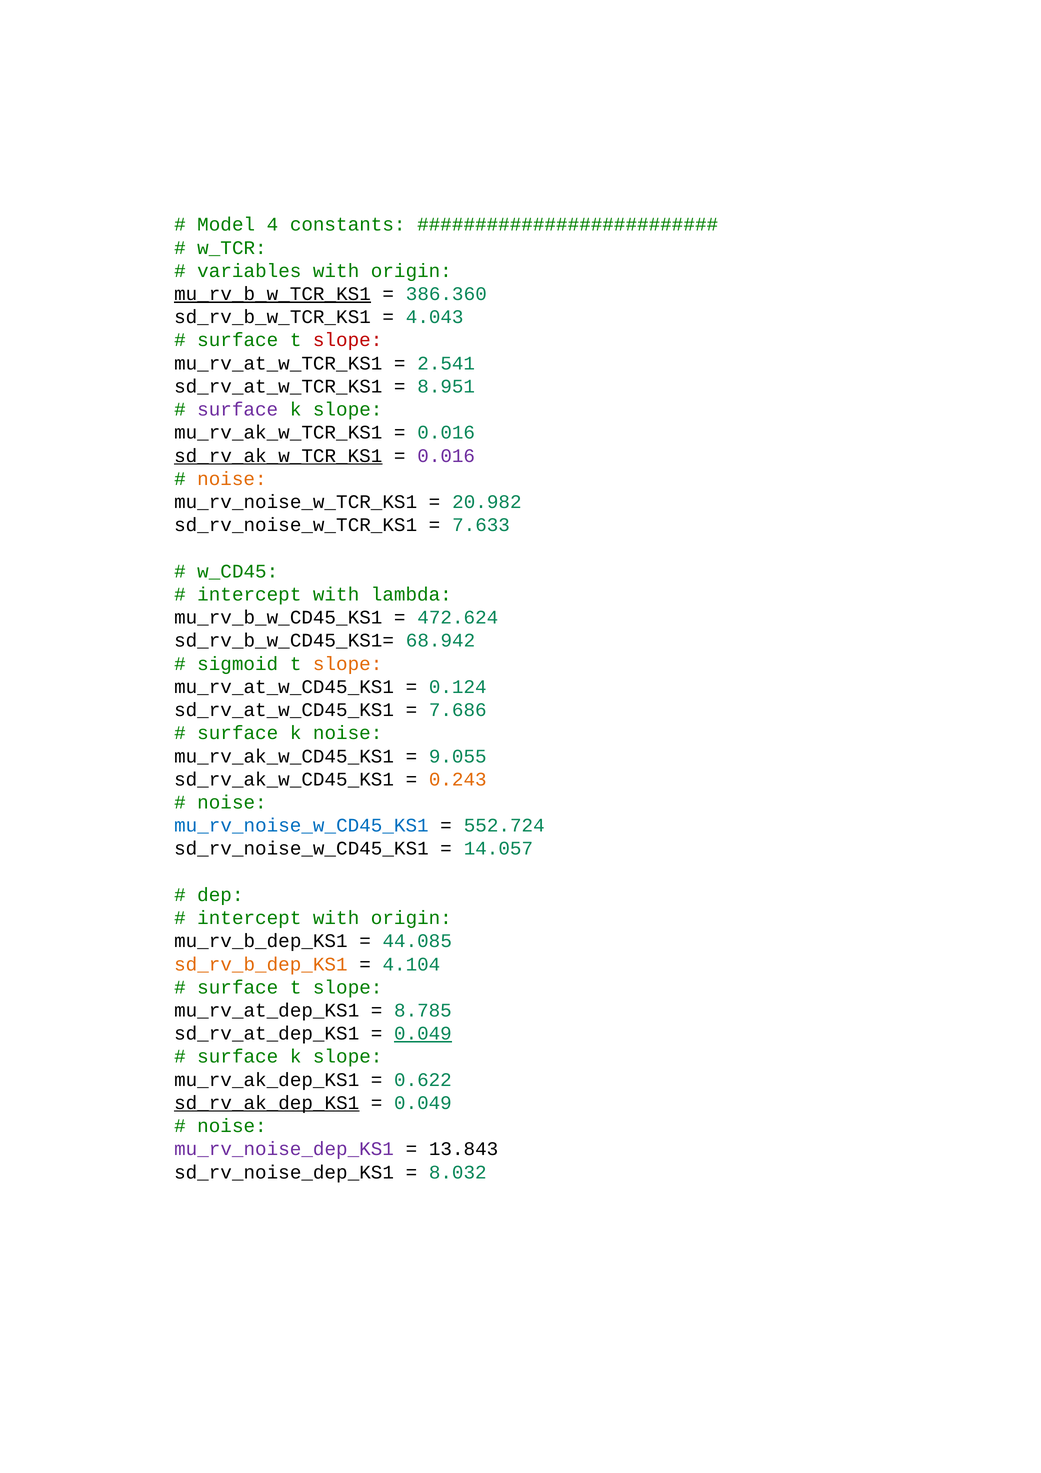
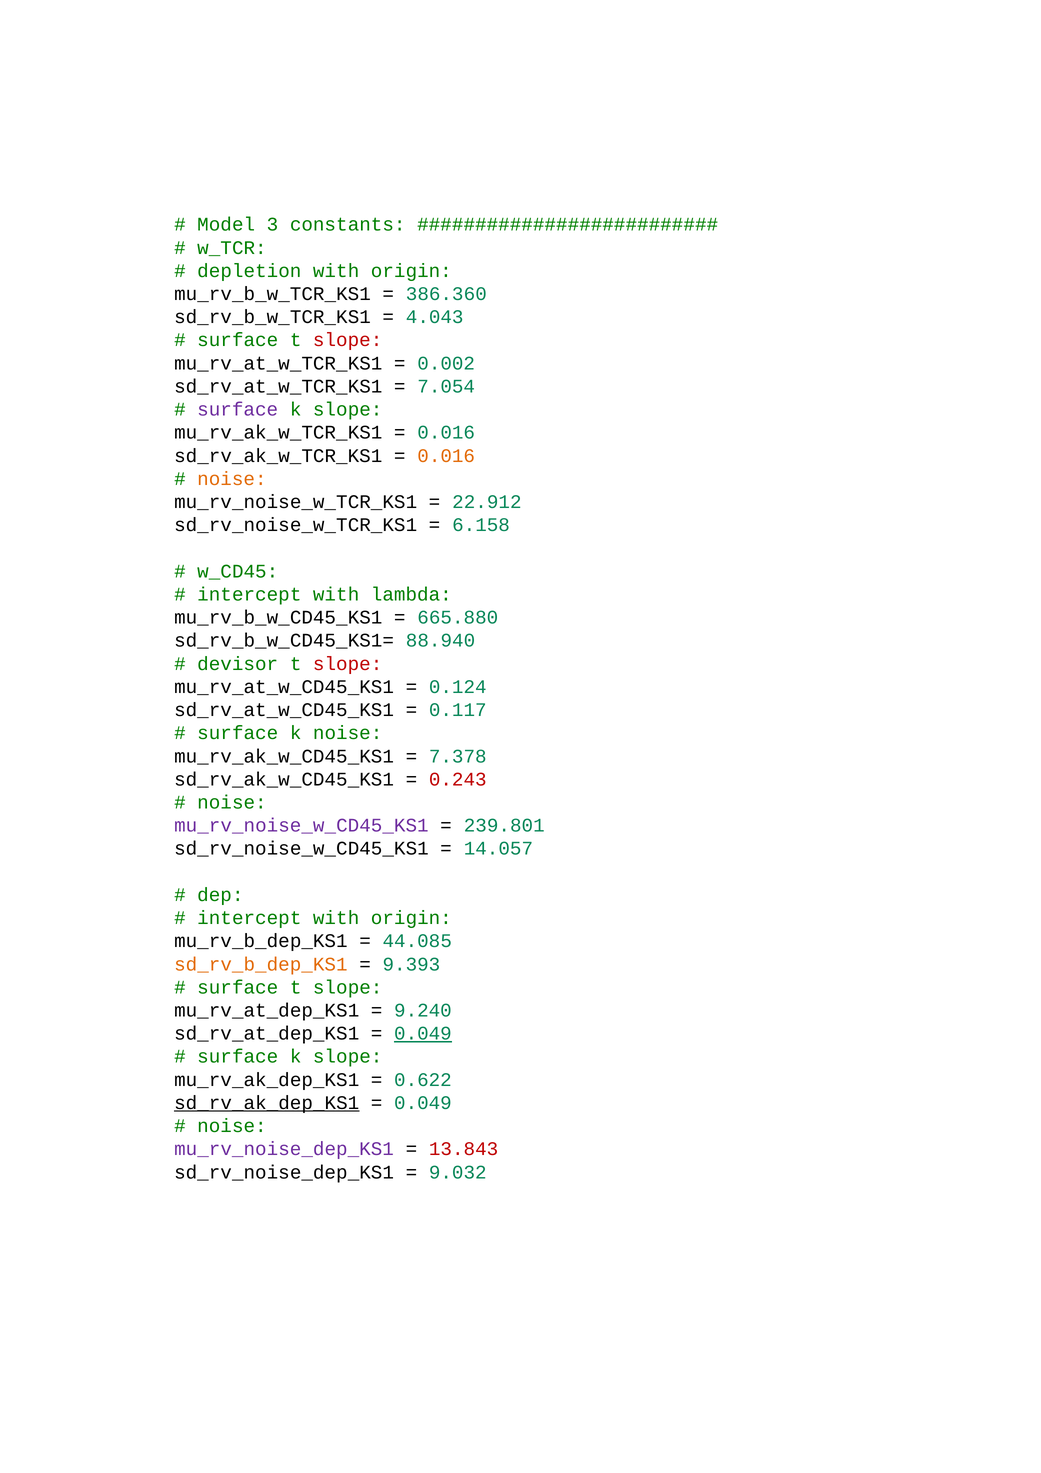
4: 4 -> 3
variables: variables -> depletion
mu_rv_b_w_TCR_KS1 underline: present -> none
2.541: 2.541 -> 0.002
8.951: 8.951 -> 7.054
sd_rv_ak_w_TCR_KS1 underline: present -> none
0.016 at (446, 455) colour: purple -> orange
20.982: 20.982 -> 22.912
7.633: 7.633 -> 6.158
472.624: 472.624 -> 665.880
68.942: 68.942 -> 88.940
sigmoid: sigmoid -> devisor
slope at (348, 663) colour: orange -> red
7.686: 7.686 -> 0.117
9.055: 9.055 -> 7.378
0.243 colour: orange -> red
mu_rv_noise_w_CD45_KS1 colour: blue -> purple
552.724: 552.724 -> 239.801
4.104: 4.104 -> 9.393
8.785: 8.785 -> 9.240
13.843 colour: black -> red
8.032: 8.032 -> 9.032
